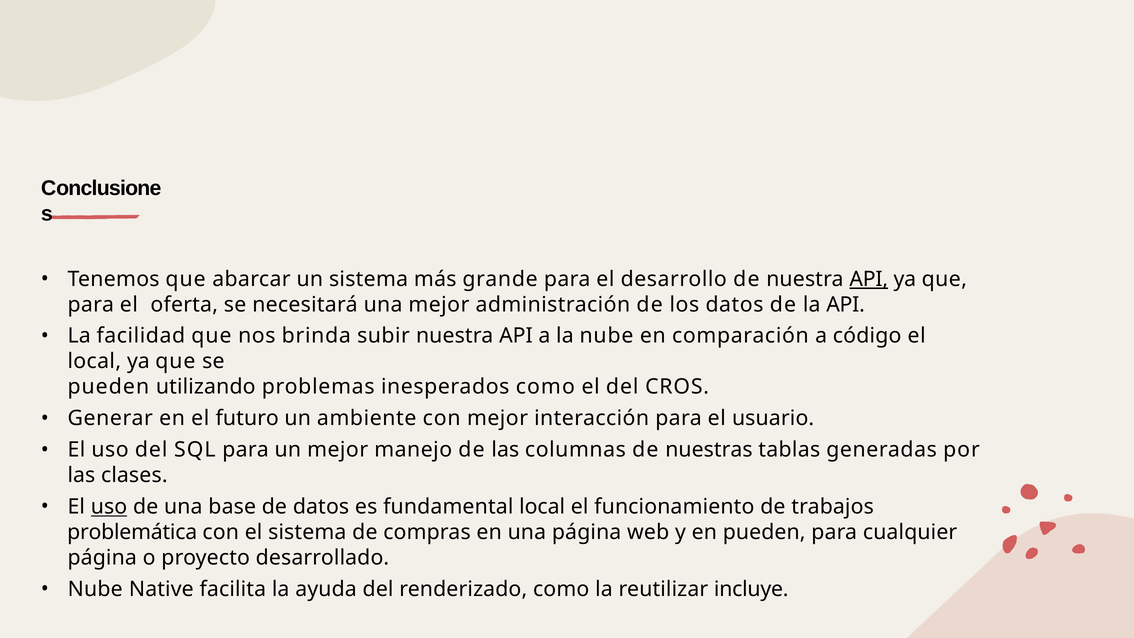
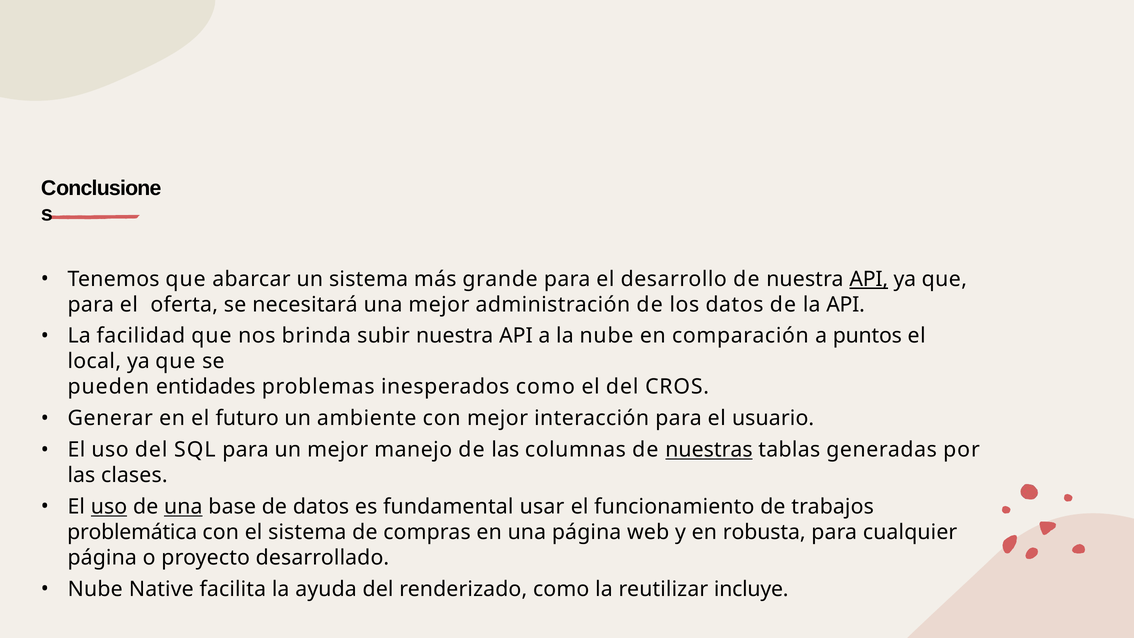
código: código -> puntos
utilizando: utilizando -> entidades
nuestras underline: none -> present
una at (183, 507) underline: none -> present
fundamental local: local -> usar
en pueden: pueden -> robusta
